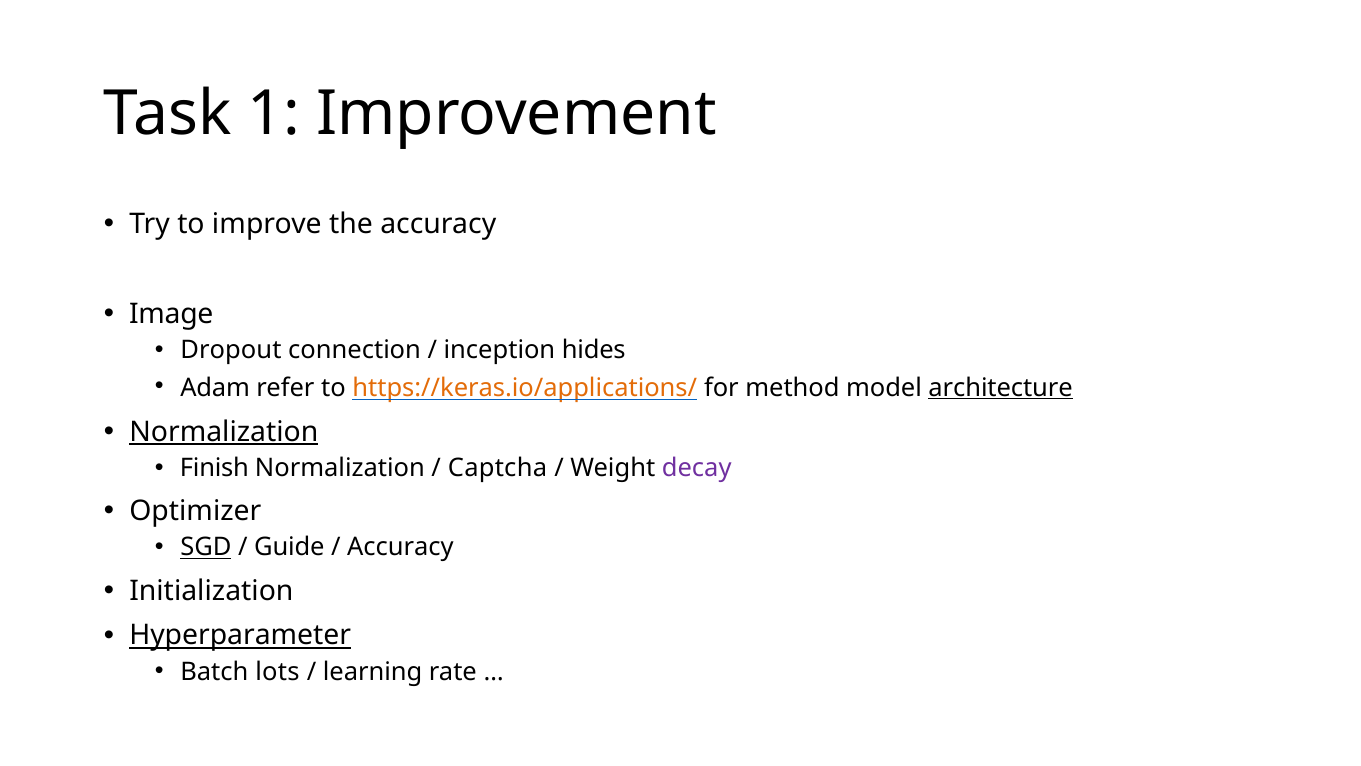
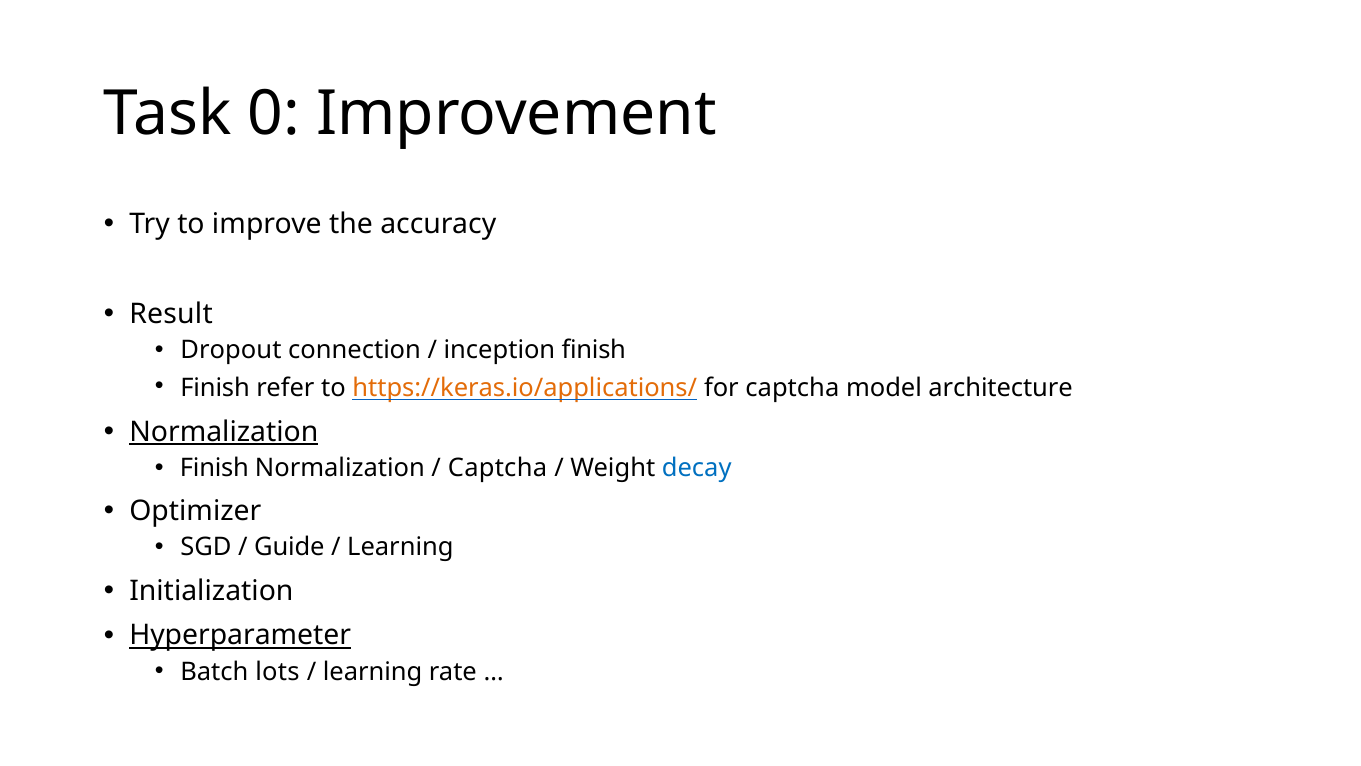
1: 1 -> 0
Image: Image -> Result
inception hides: hides -> finish
Adam at (215, 387): Adam -> Finish
for method: method -> captcha
architecture underline: present -> none
decay colour: purple -> blue
SGD underline: present -> none
Accuracy at (400, 547): Accuracy -> Learning
